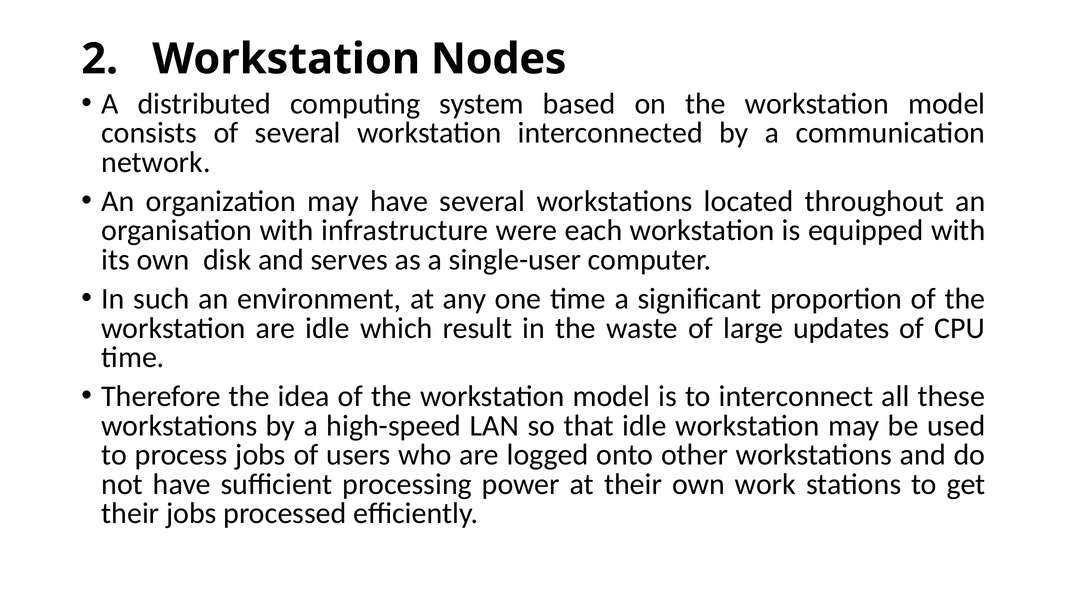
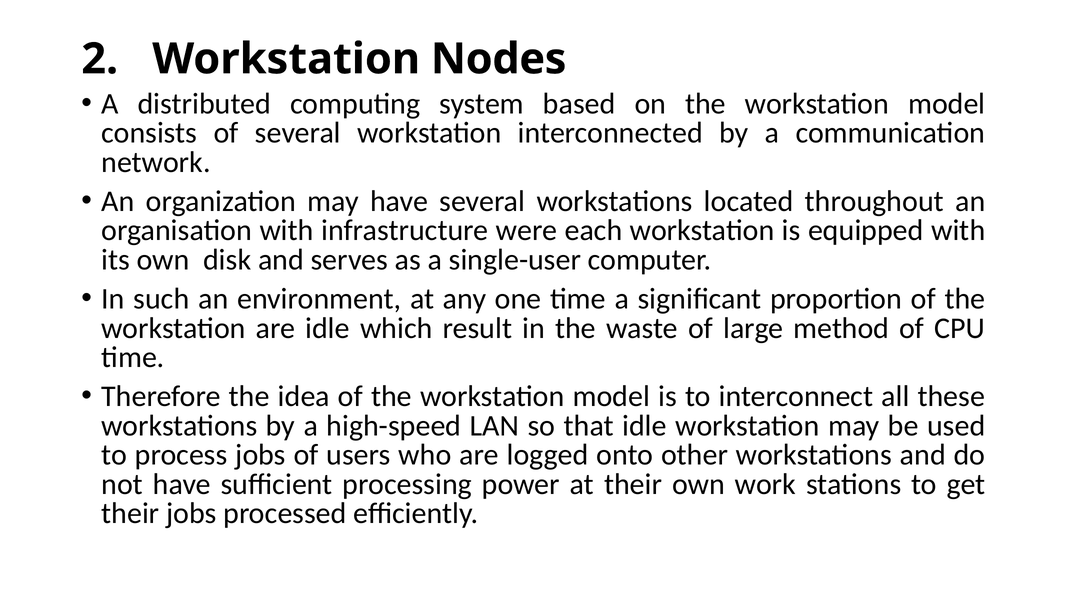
updates: updates -> method
